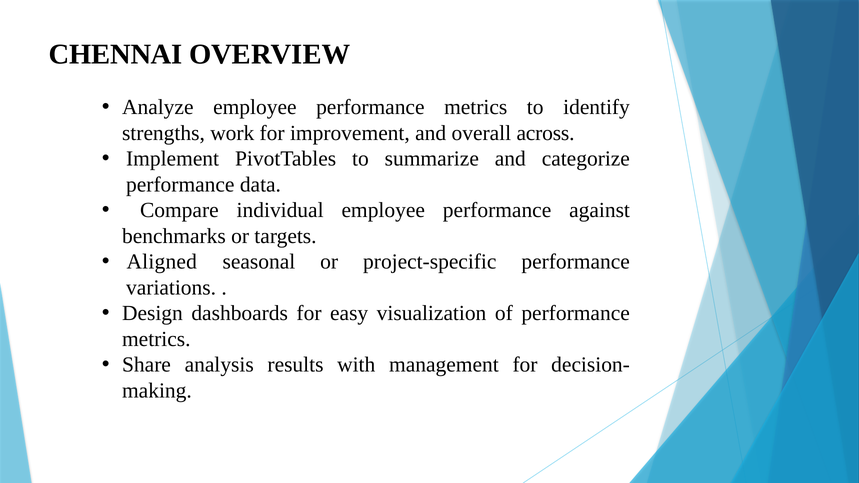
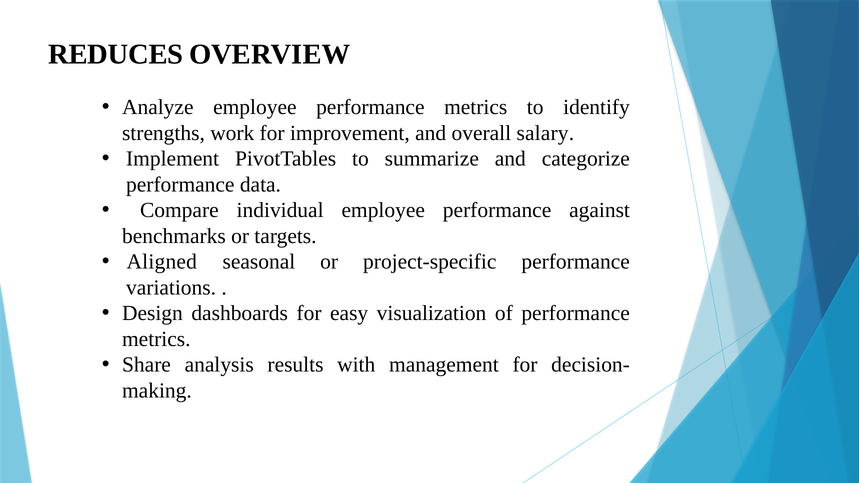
CHENNAI: CHENNAI -> REDUCES
across: across -> salary
